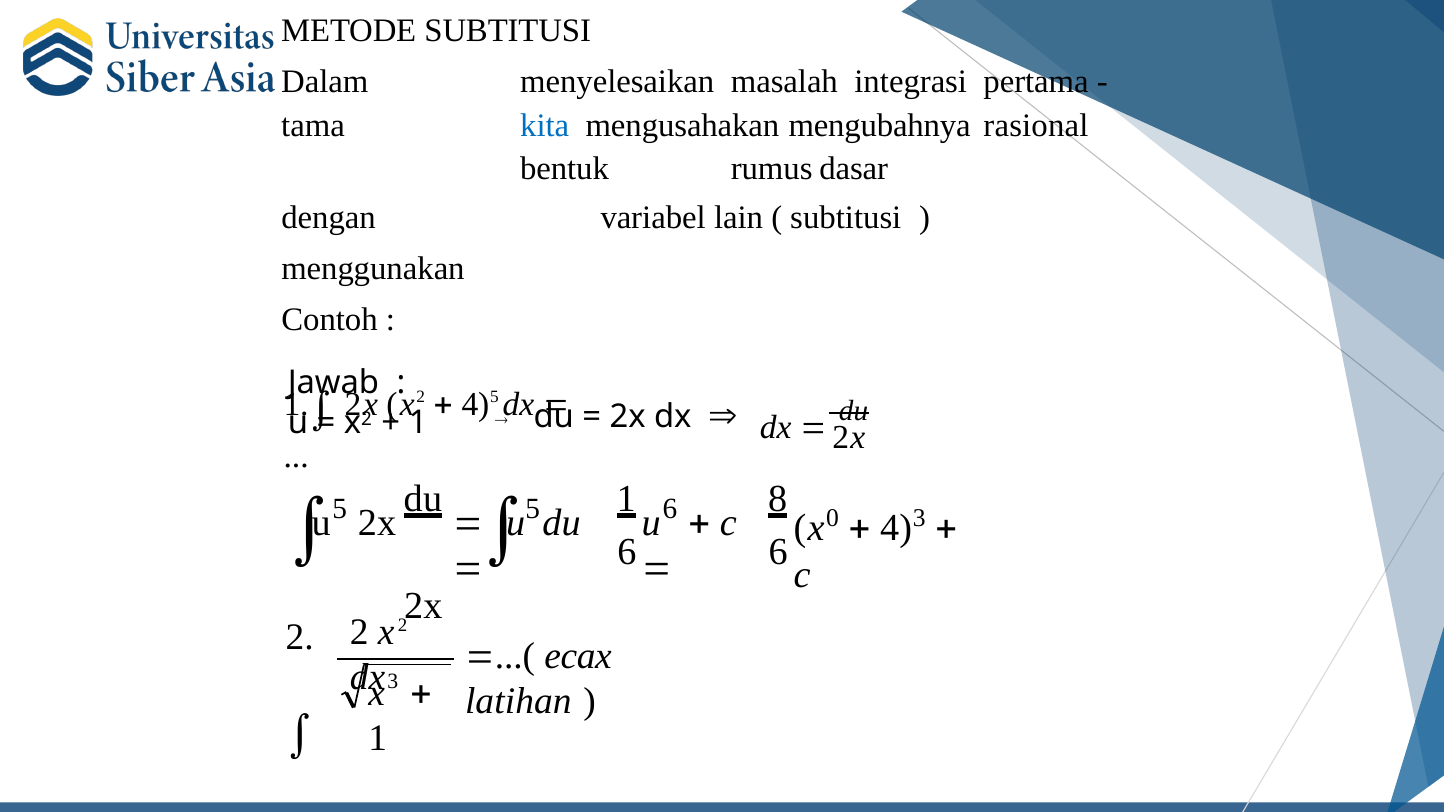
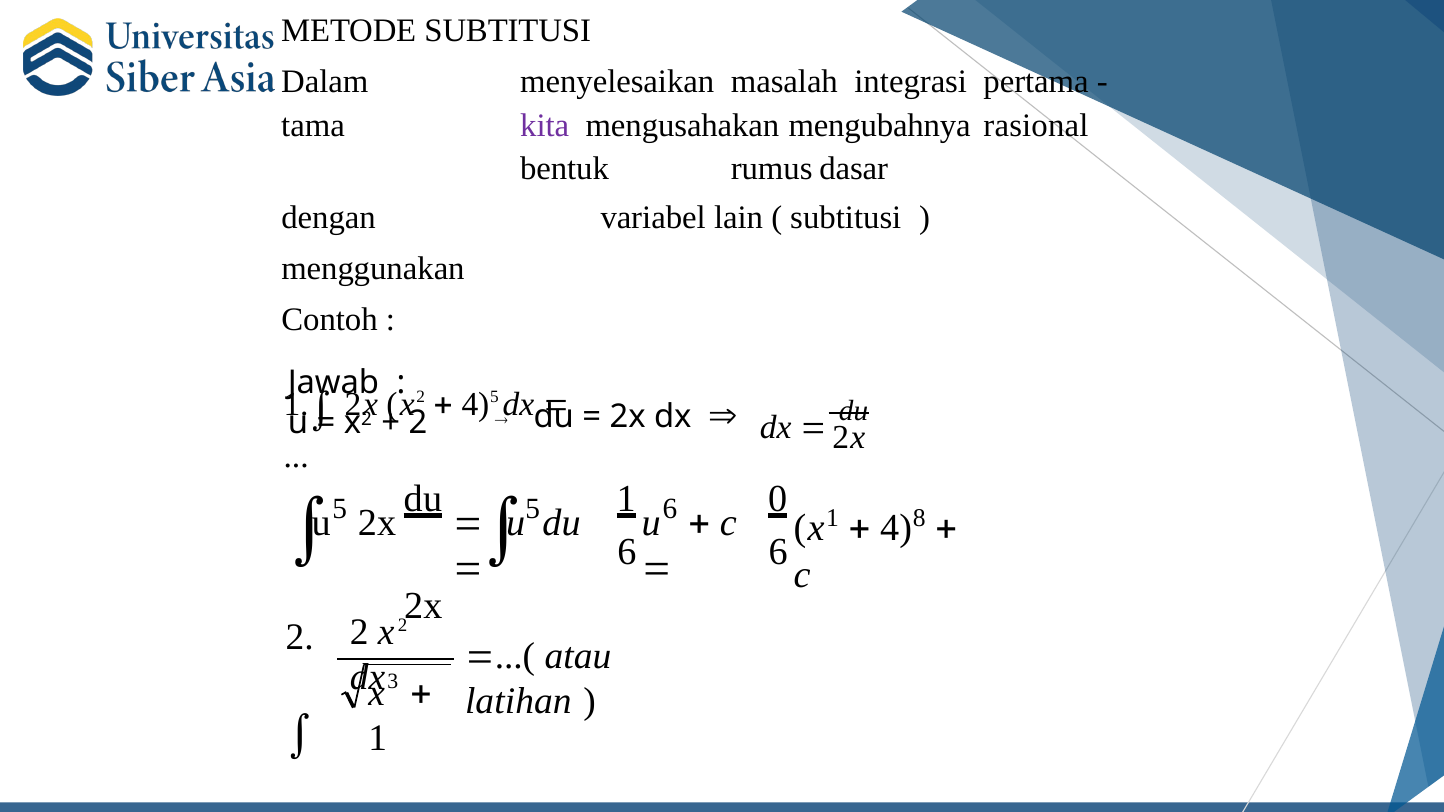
kita colour: blue -> purple
1 at (418, 422): 1 -> 2
8: 8 -> 0
x 0: 0 -> 1
4 3: 3 -> 8
ecax: ecax -> atau
